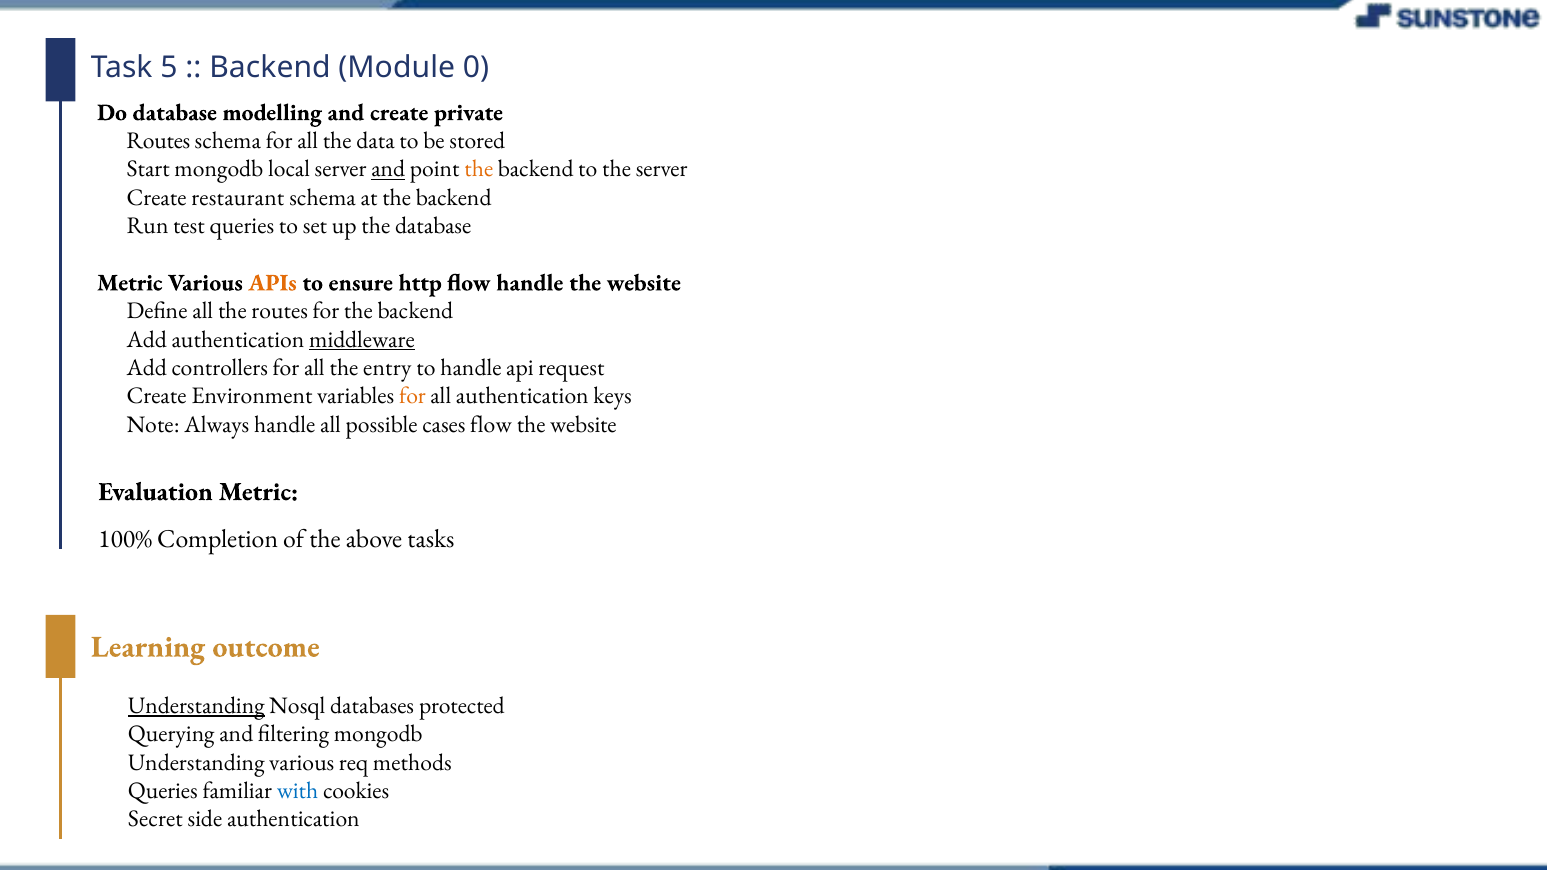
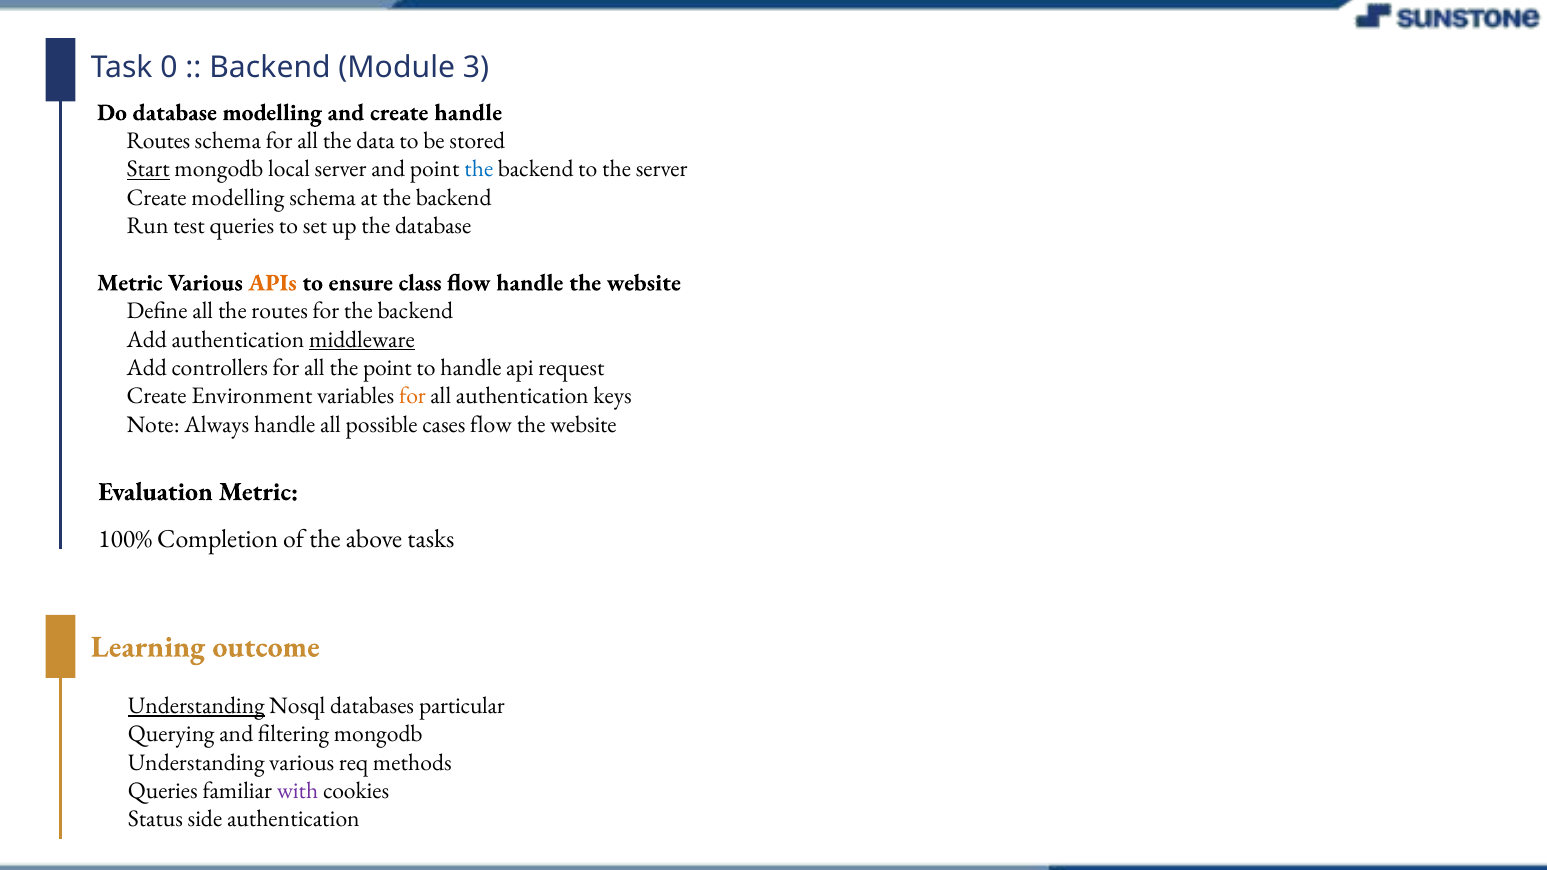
5: 5 -> 0
0: 0 -> 3
create private: private -> handle
Start underline: none -> present
and at (388, 169) underline: present -> none
the at (479, 169) colour: orange -> blue
Create restaurant: restaurant -> modelling
http: http -> class
the entry: entry -> point
protected: protected -> particular
with colour: blue -> purple
Secret: Secret -> Status
